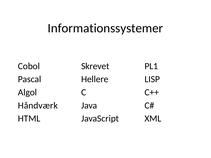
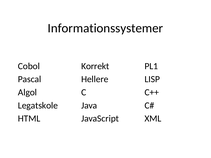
Skrevet: Skrevet -> Korrekt
Håndværk: Håndværk -> Legatskole
